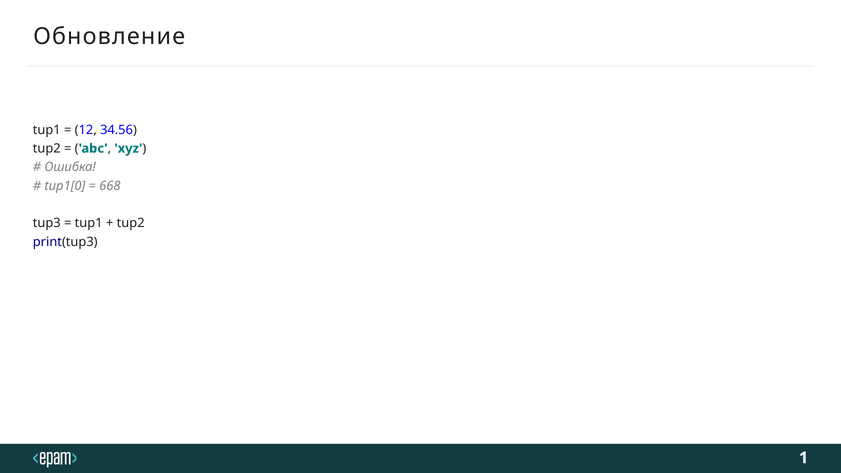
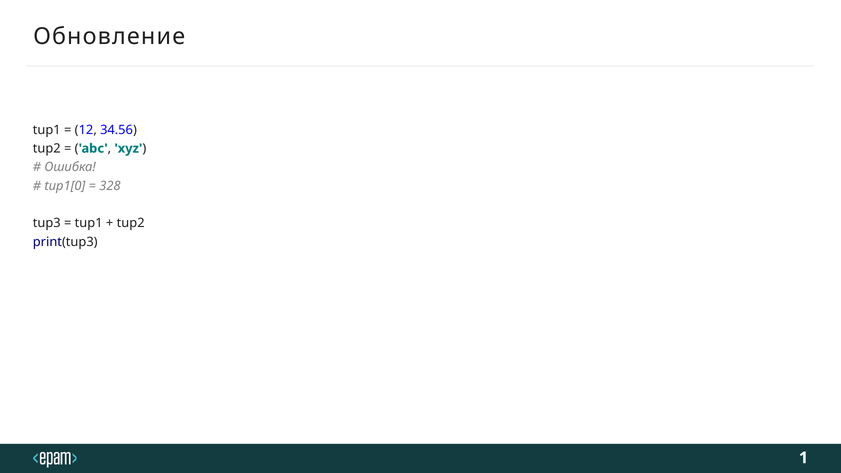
668: 668 -> 328
